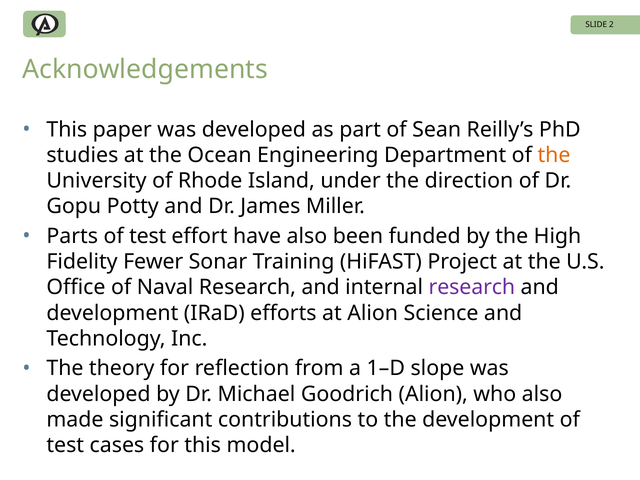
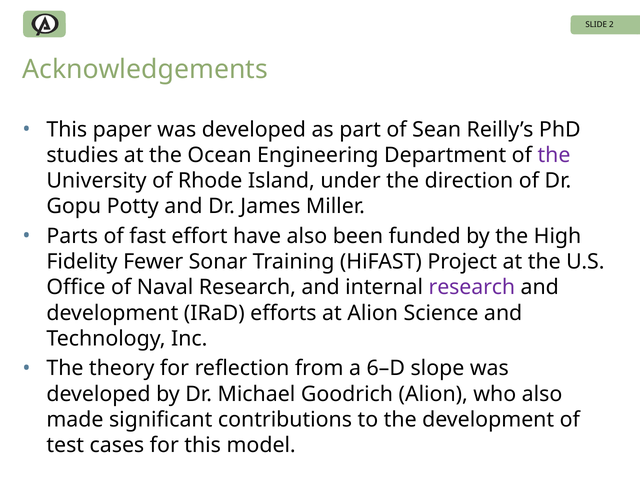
the at (554, 155) colour: orange -> purple
Parts of test: test -> fast
1–D: 1–D -> 6–D
